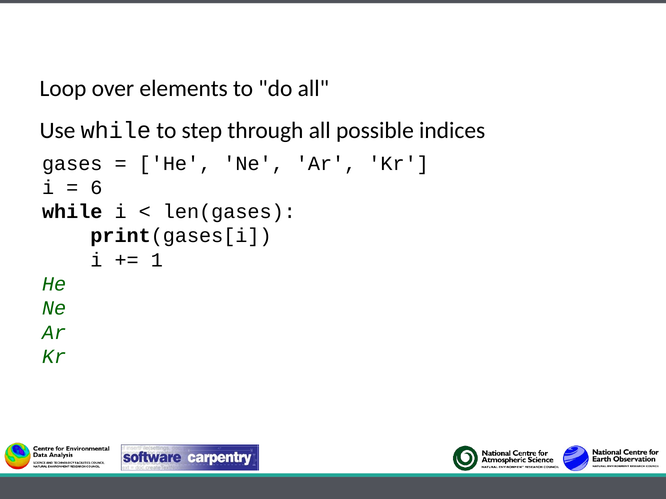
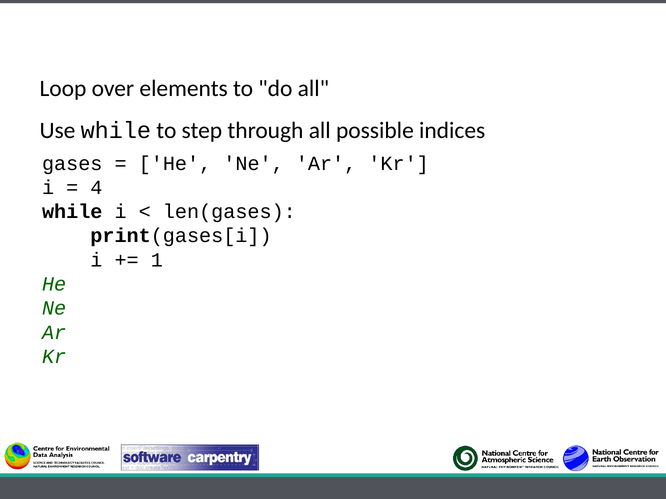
6: 6 -> 4
